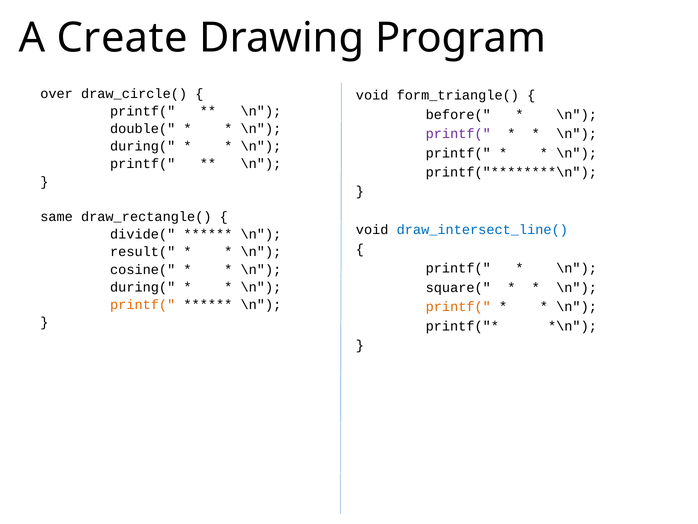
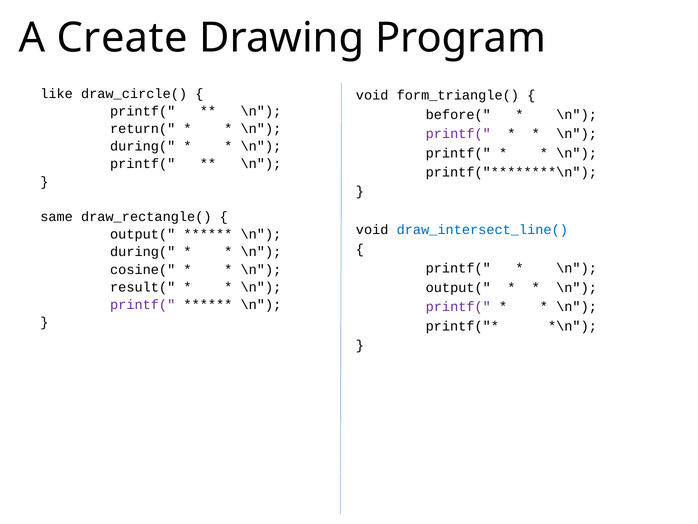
over: over -> like
double(: double( -> return(
divide( at (143, 234): divide( -> output(
result( at (143, 252): result( -> during(
during( at (143, 287): during( -> result(
square( at (458, 287): square( -> output(
printf( at (143, 304) colour: orange -> purple
printf( at (458, 307) colour: orange -> purple
